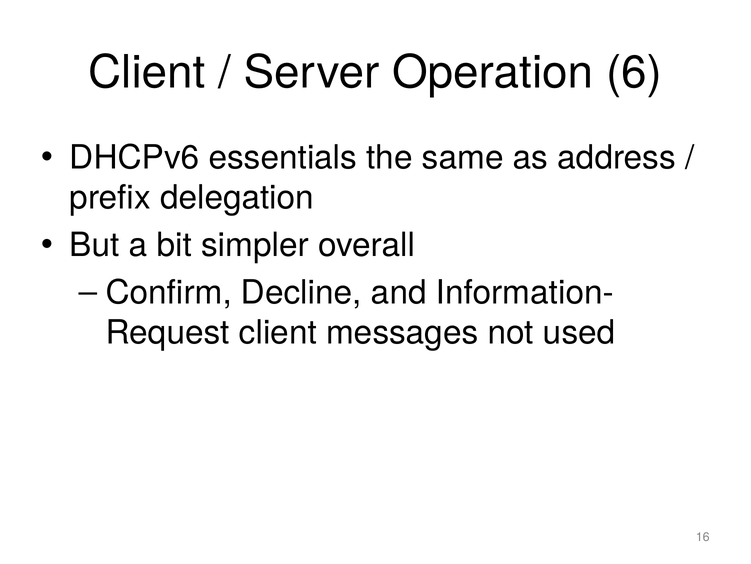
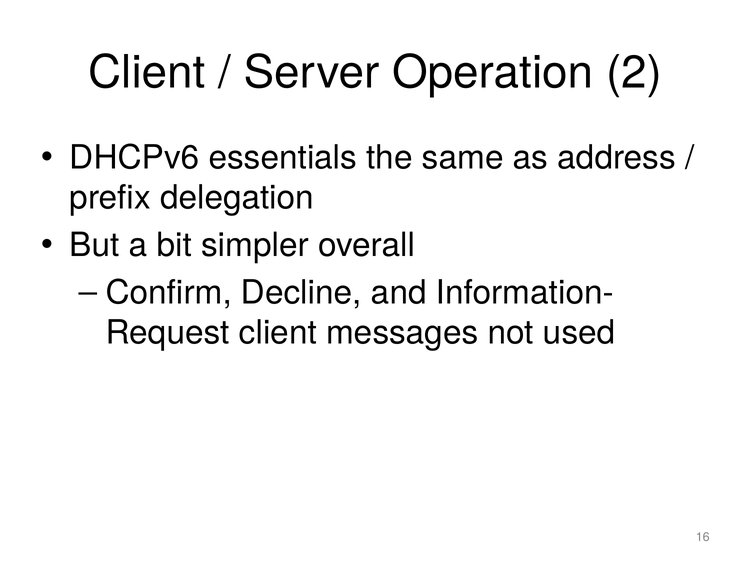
6: 6 -> 2
